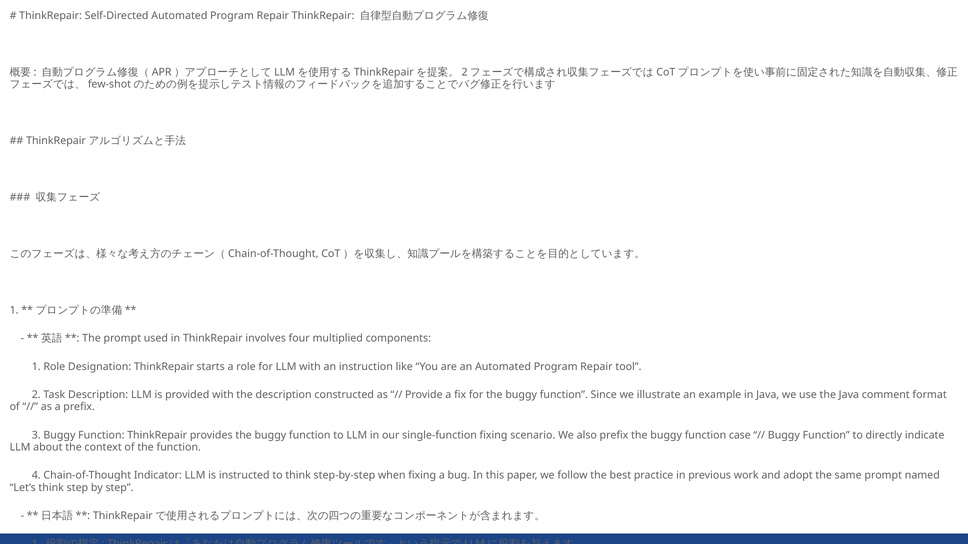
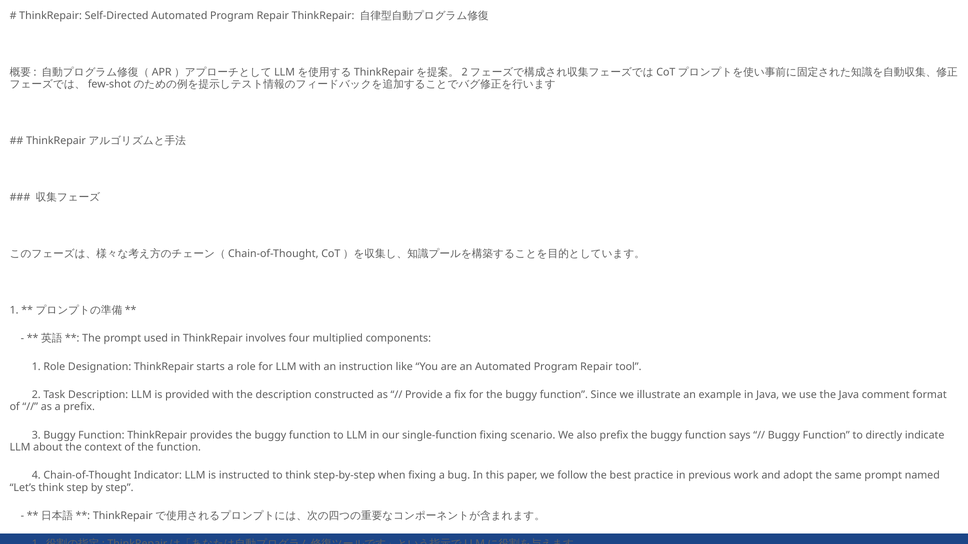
function case: case -> says
